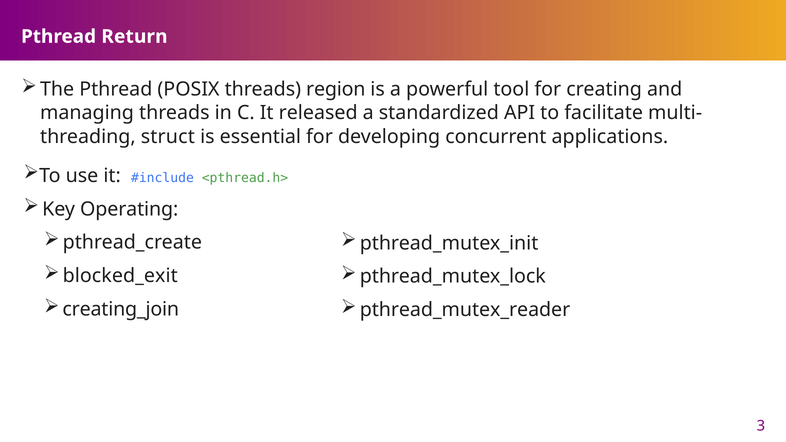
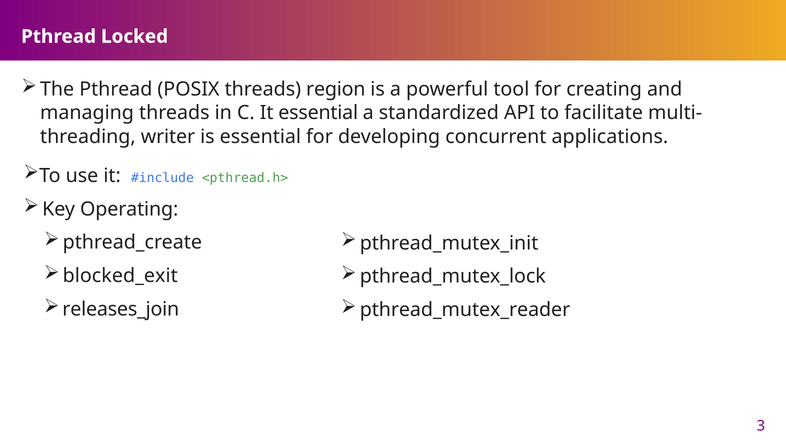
Return: Return -> Locked
It released: released -> essential
struct: struct -> writer
creating_join: creating_join -> releases_join
